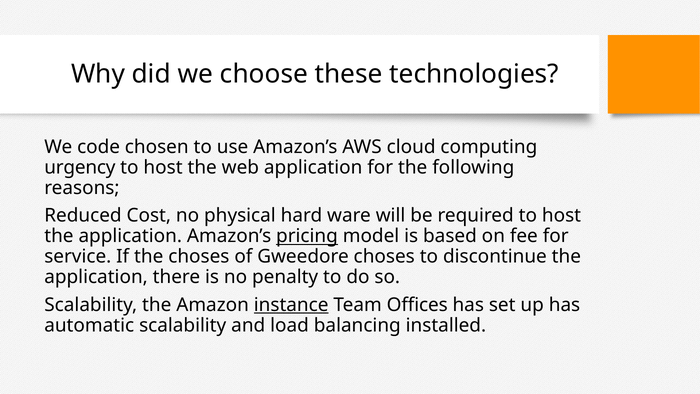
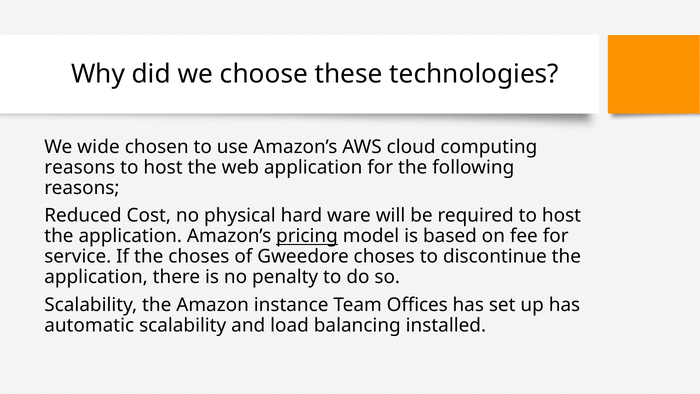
code: code -> wide
urgency at (80, 167): urgency -> reasons
instance underline: present -> none
